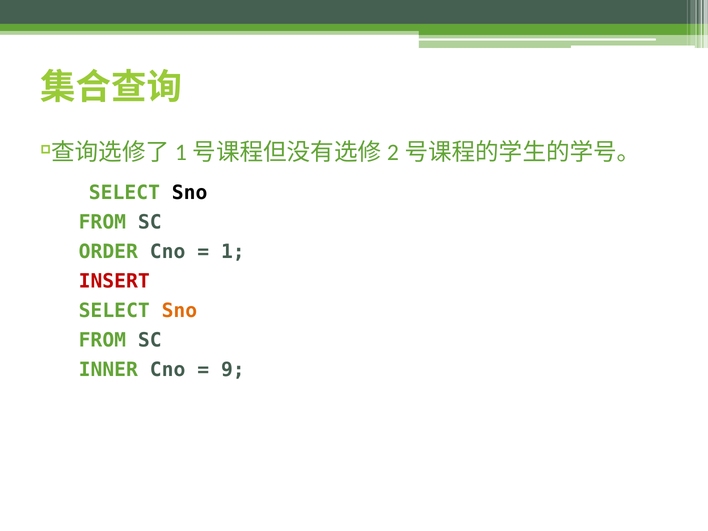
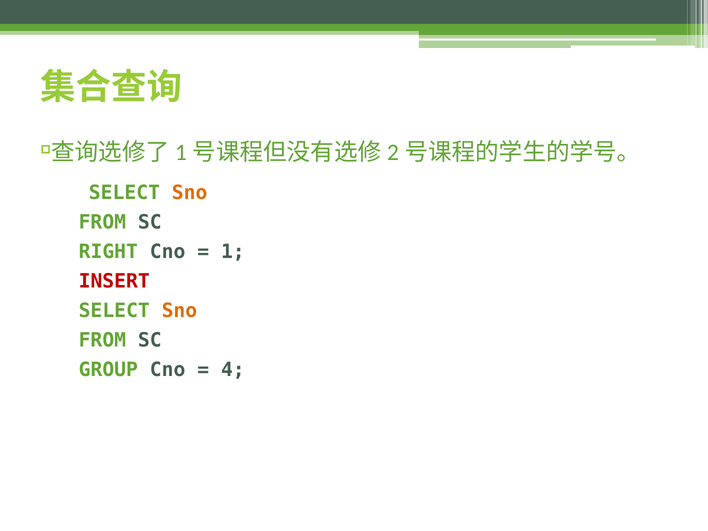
Sno at (190, 193) colour: black -> orange
ORDER: ORDER -> RIGHT
INNER: INNER -> GROUP
9: 9 -> 4
